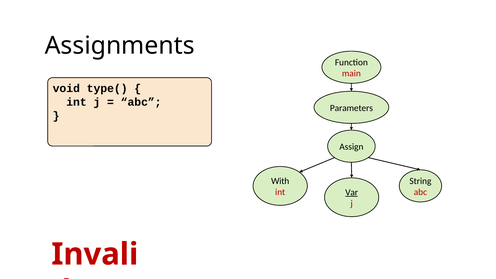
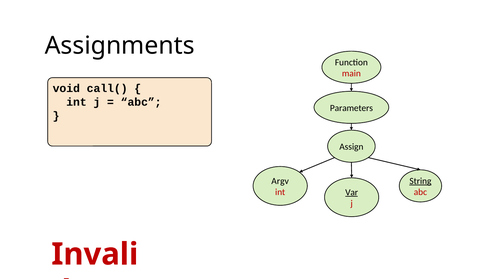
type(: type( -> call(
With: With -> Argv
String underline: none -> present
